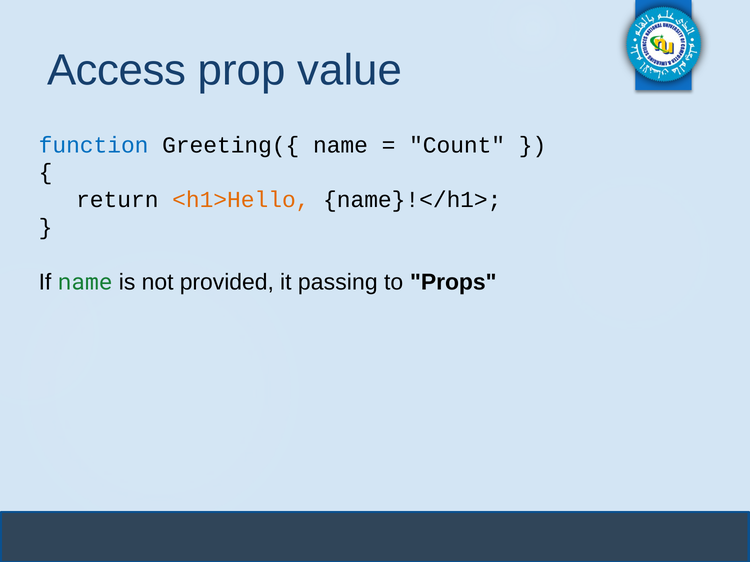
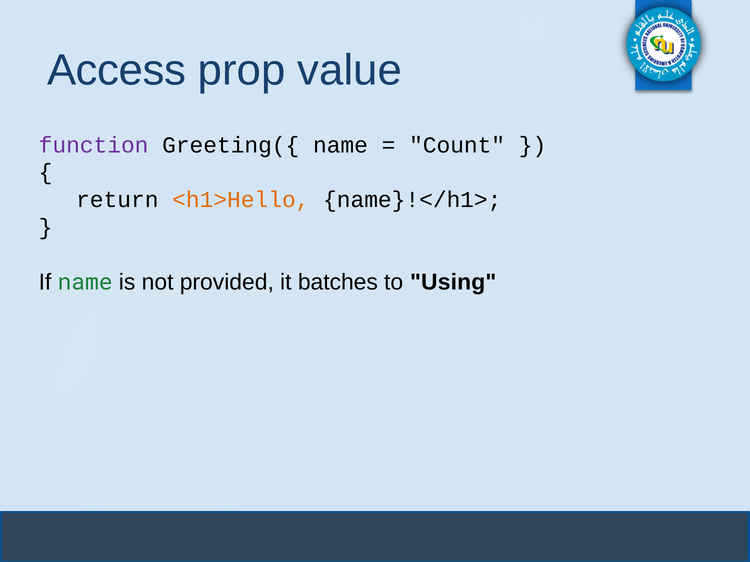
function colour: blue -> purple
passing: passing -> batches
Props: Props -> Using
